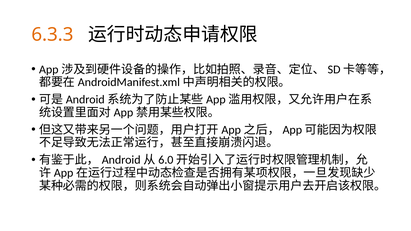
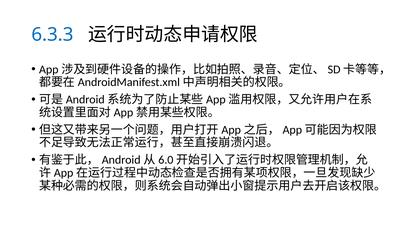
6.3.3 colour: orange -> blue
